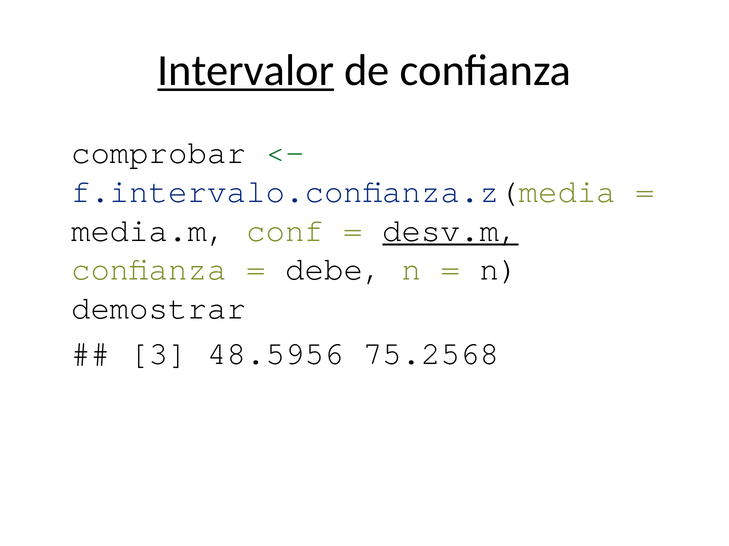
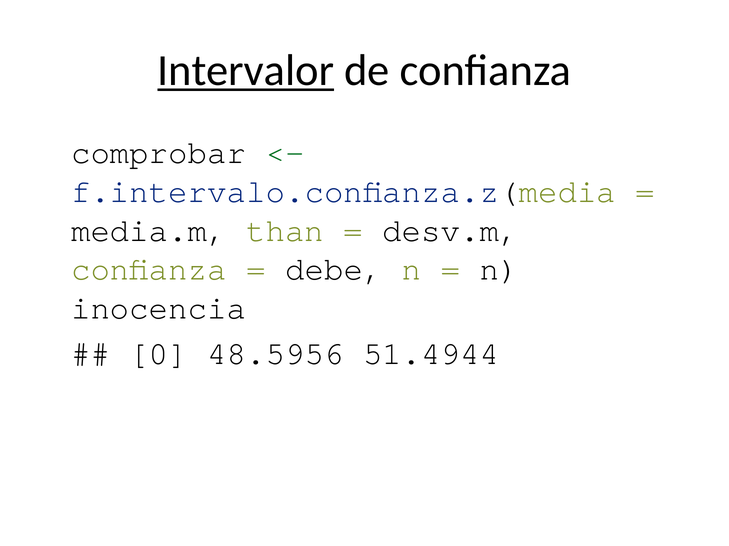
conf: conf -> than
desv.m underline: present -> none
demostrar: demostrar -> inocencia
3: 3 -> 0
75.2568: 75.2568 -> 51.4944
